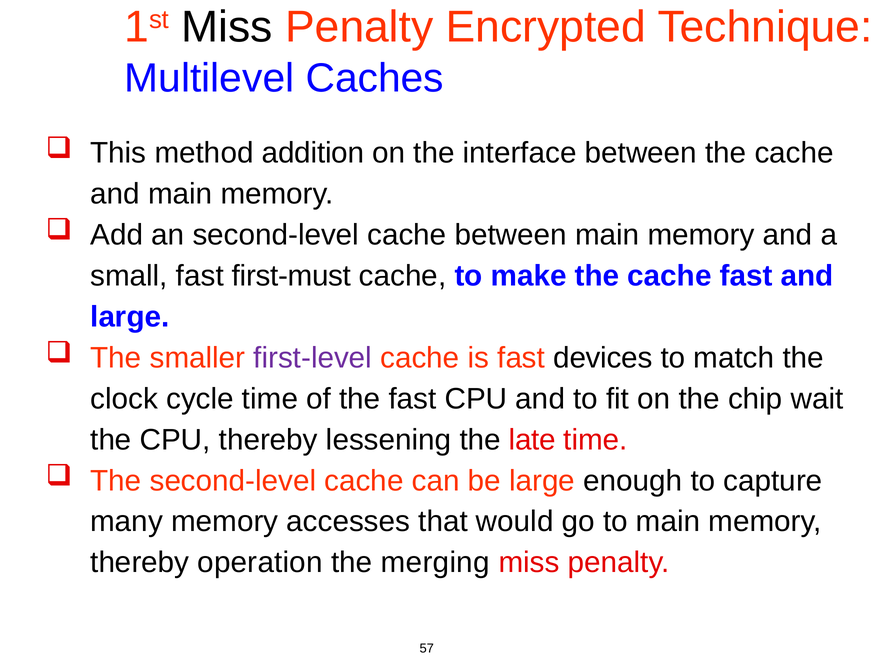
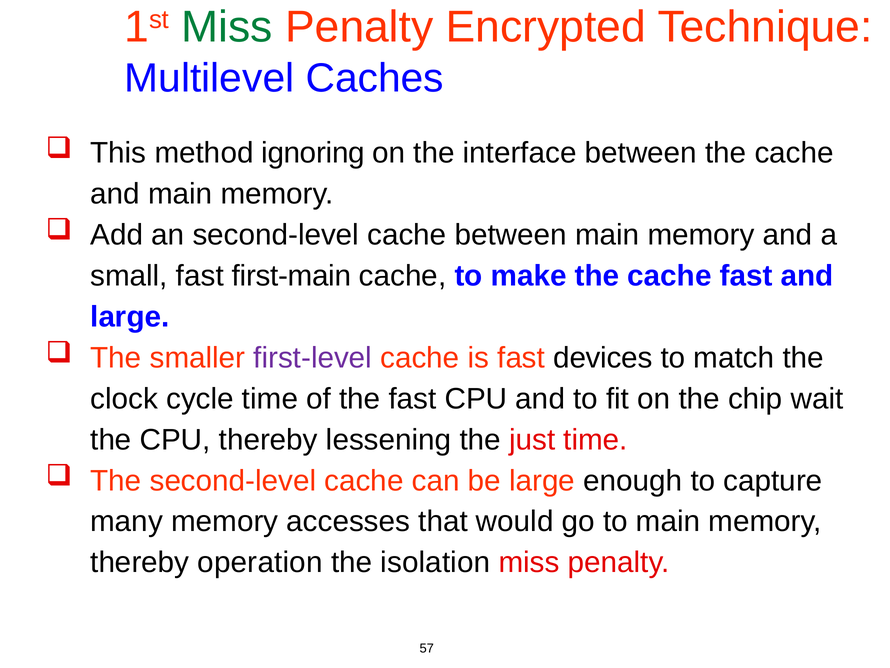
Miss at (227, 27) colour: black -> green
addition: addition -> ignoring
first-must: first-must -> first-main
late: late -> just
merging: merging -> isolation
